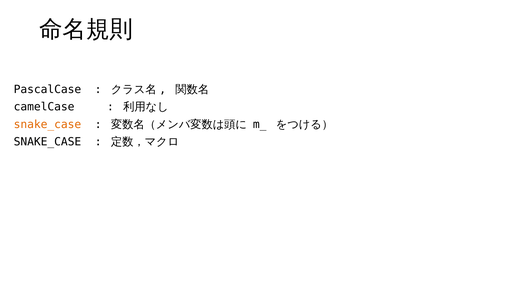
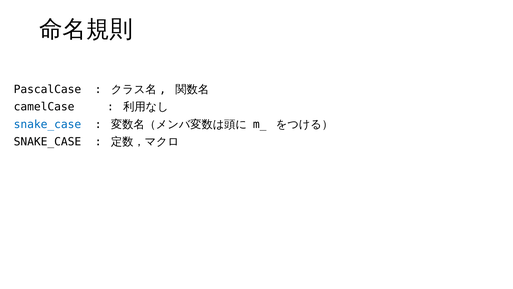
snake_case at (47, 124) colour: orange -> blue
